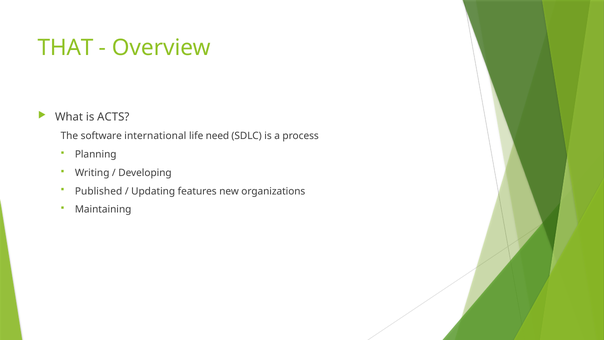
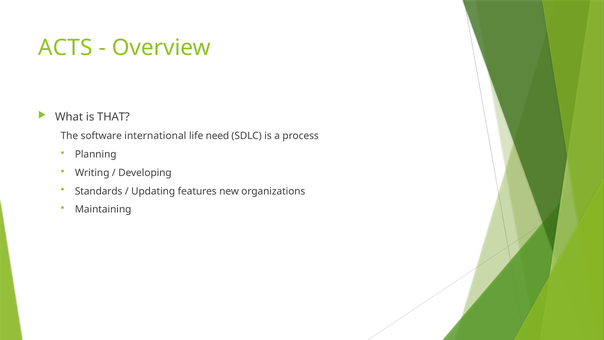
THAT: THAT -> ACTS
ACTS: ACTS -> THAT
Published: Published -> Standards
